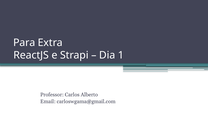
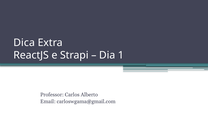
Para: Para -> Dica
